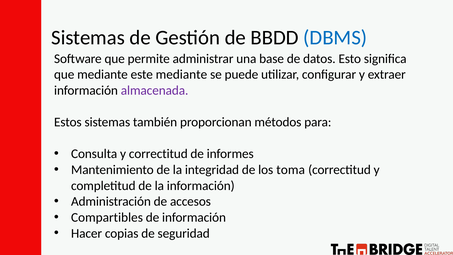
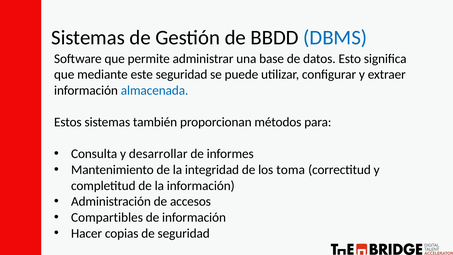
este mediante: mediante -> seguridad
almacenada colour: purple -> blue
y correctitud: correctitud -> desarrollar
